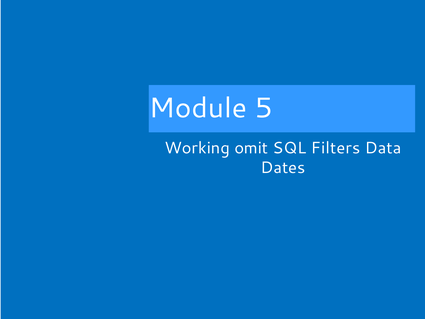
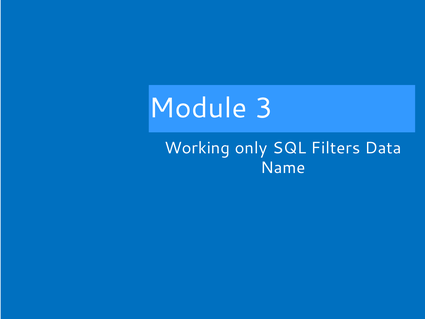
5: 5 -> 3
omit: omit -> only
Dates: Dates -> Name
